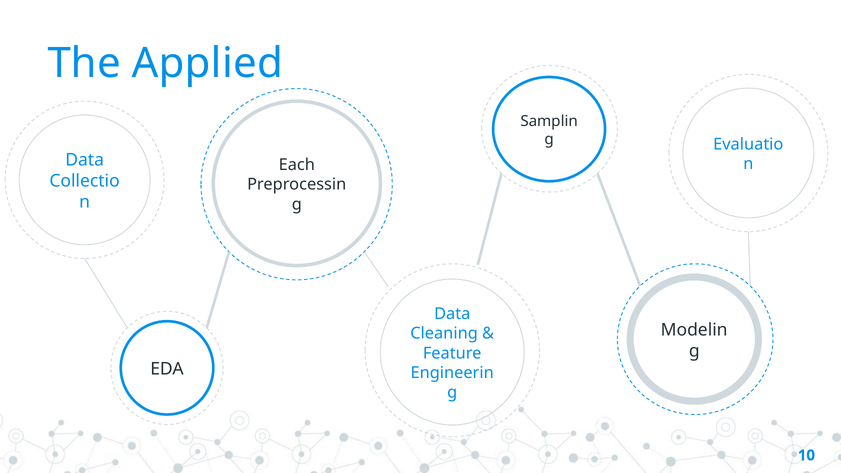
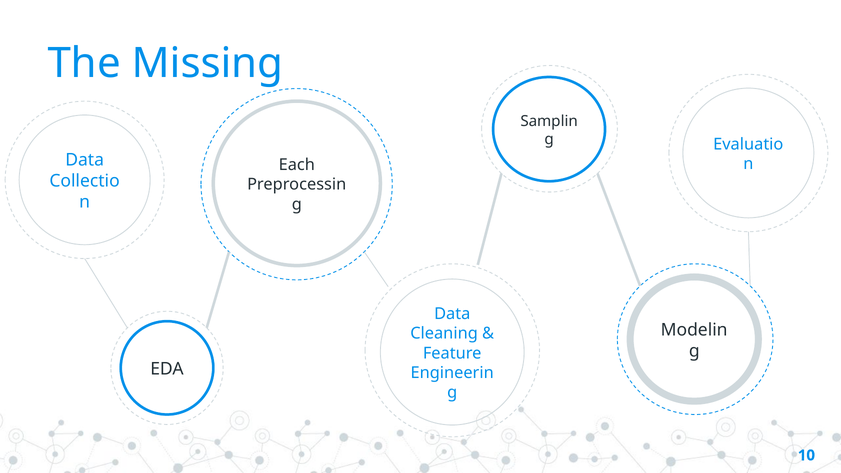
Applied: Applied -> Missing
